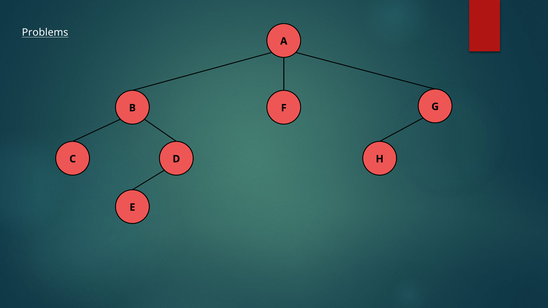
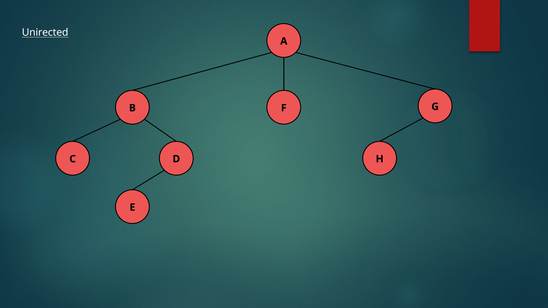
Problems: Problems -> Unirected
